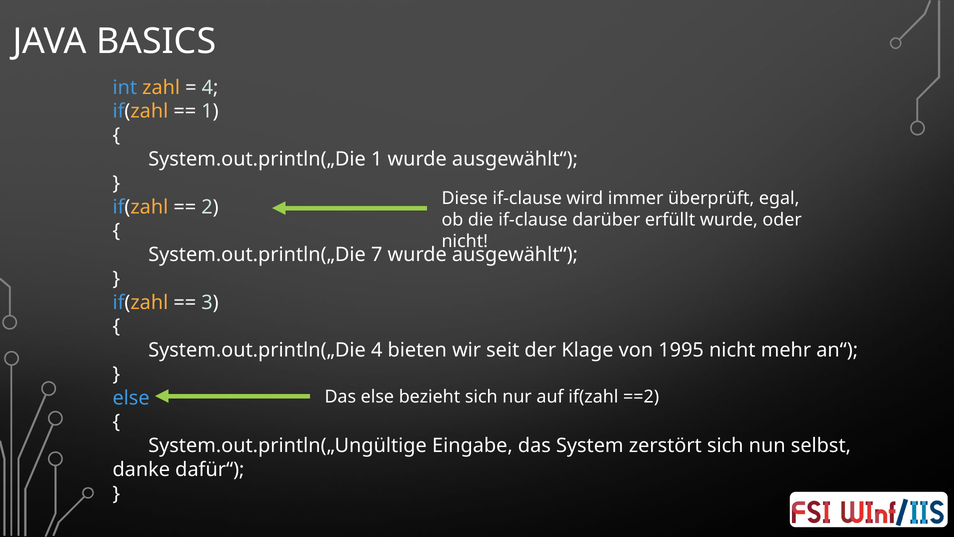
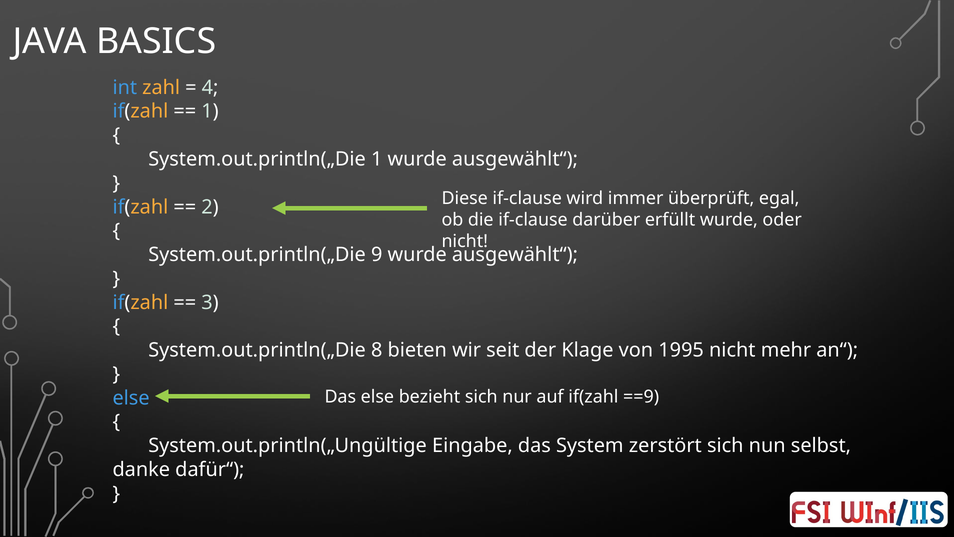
7: 7 -> 9
System.out.println(„Die 4: 4 -> 8
==2: ==2 -> ==9
